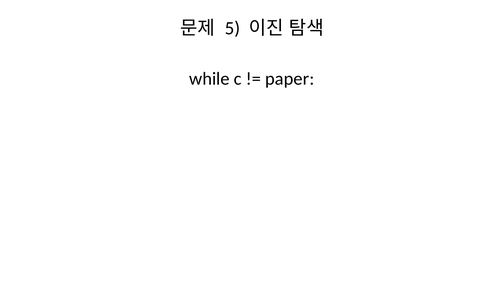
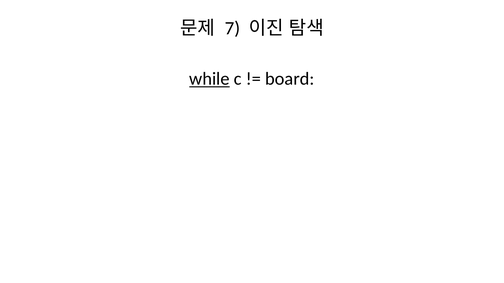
5: 5 -> 7
while underline: none -> present
paper: paper -> board
